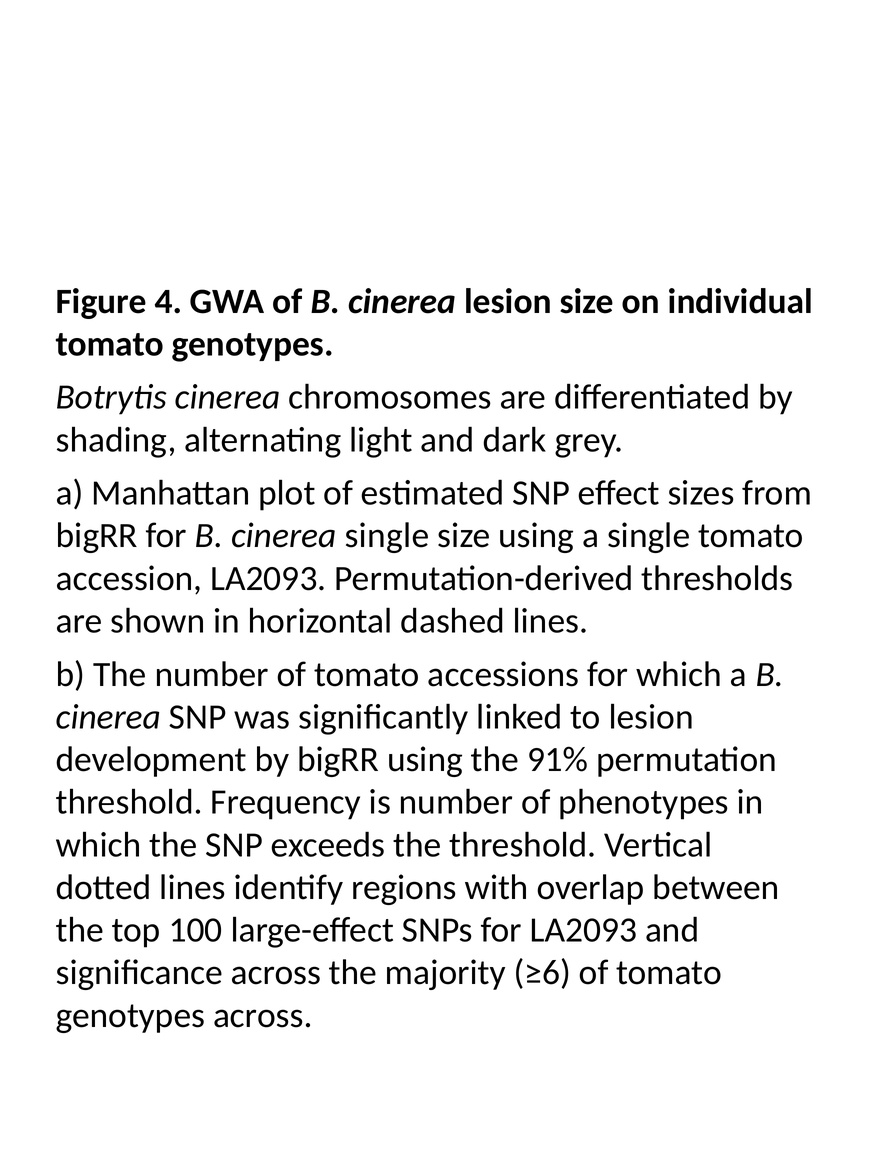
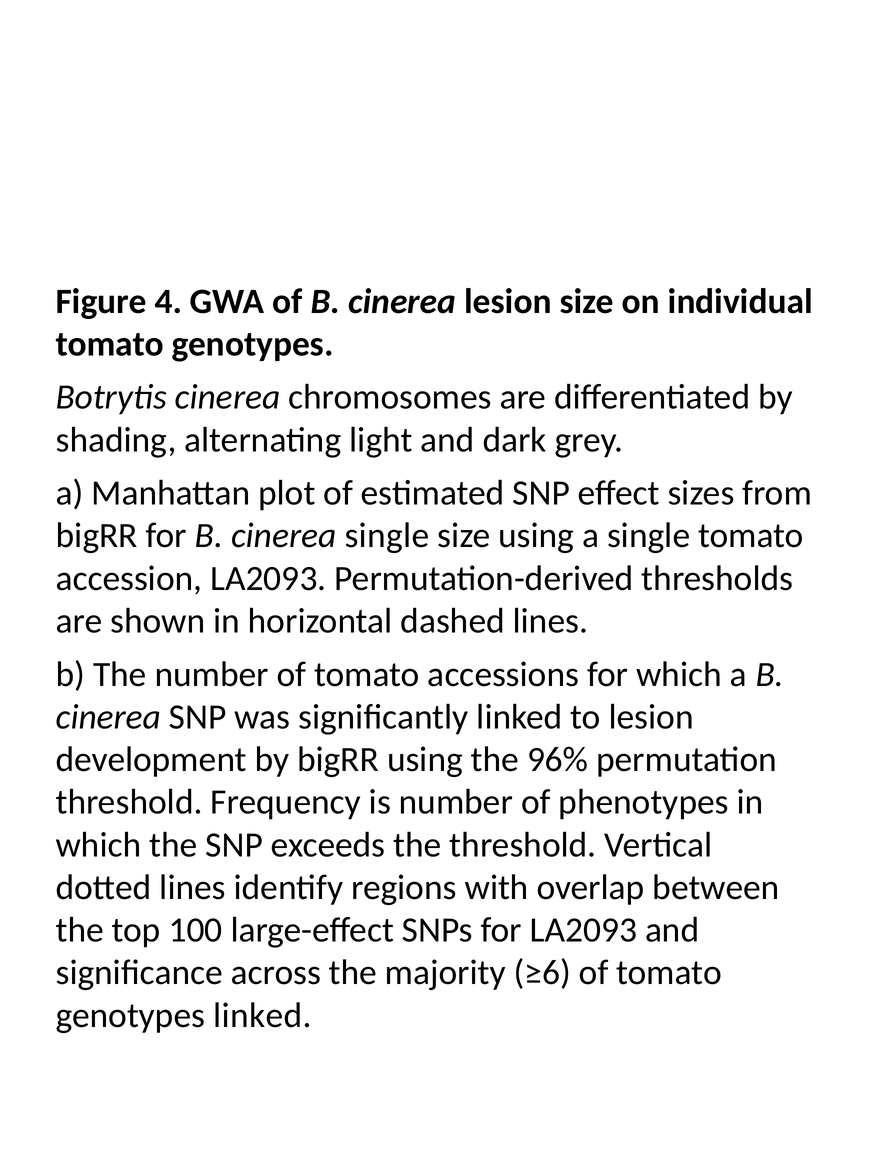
91%: 91% -> 96%
genotypes across: across -> linked
